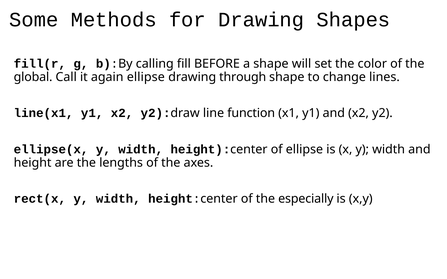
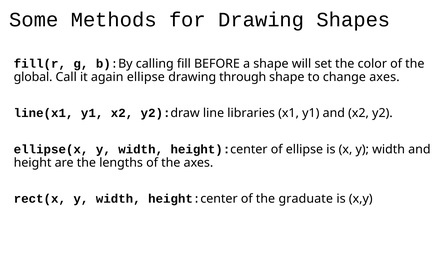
change lines: lines -> axes
function: function -> libraries
especially: especially -> graduate
